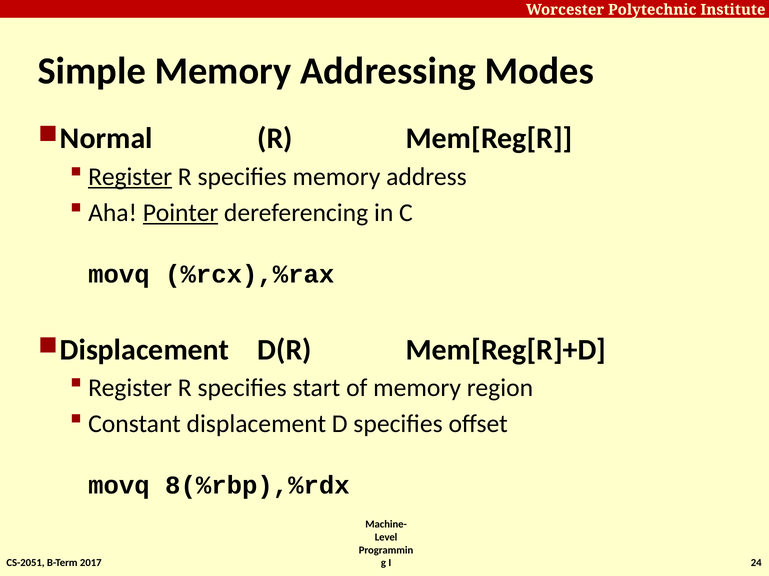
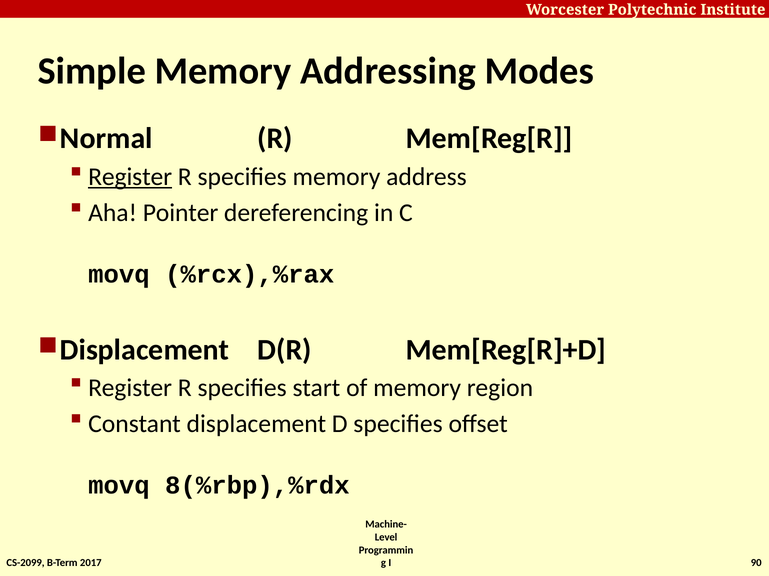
Pointer underline: present -> none
CS-2051: CS-2051 -> CS-2099
24: 24 -> 90
